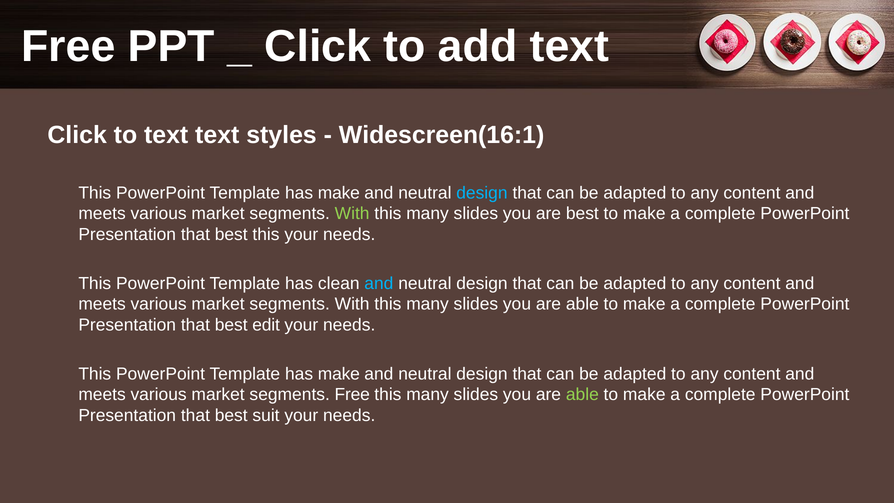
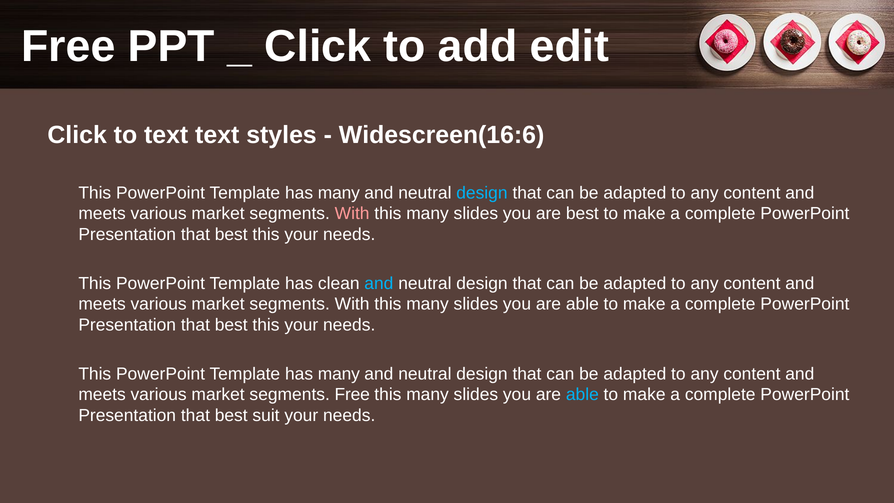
add text: text -> edit
Widescreen(16:1: Widescreen(16:1 -> Widescreen(16:6
make at (339, 193): make -> many
With at (352, 214) colour: light green -> pink
edit at (266, 325): edit -> this
make at (339, 374): make -> many
able at (582, 395) colour: light green -> light blue
